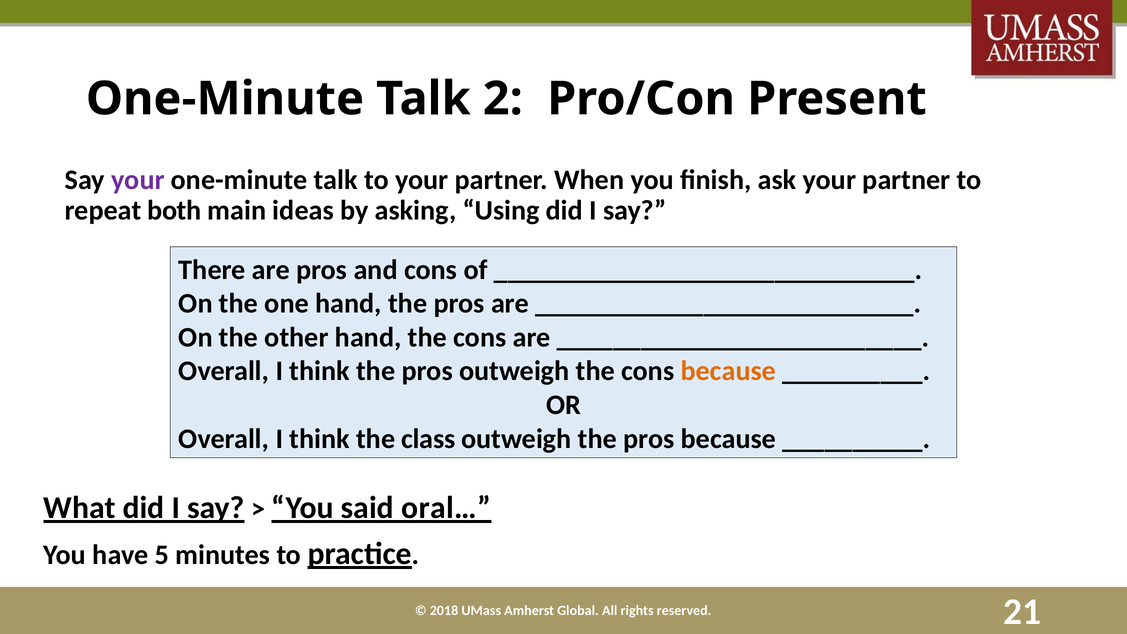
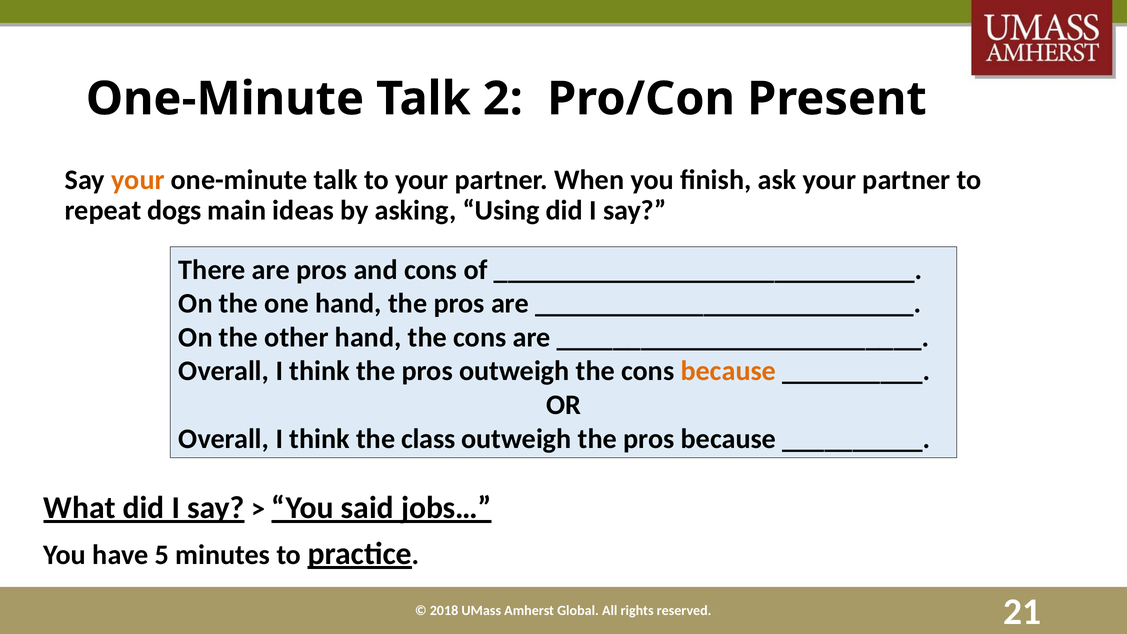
your at (138, 180) colour: purple -> orange
both: both -> dogs
oral…: oral… -> jobs…
